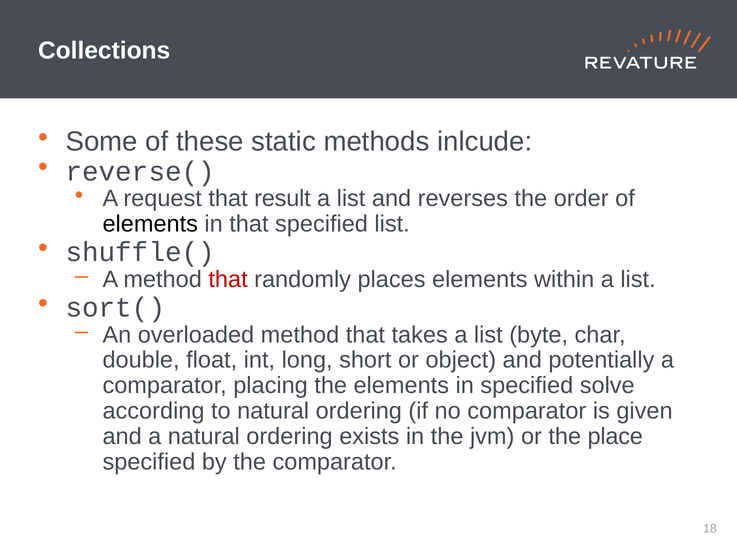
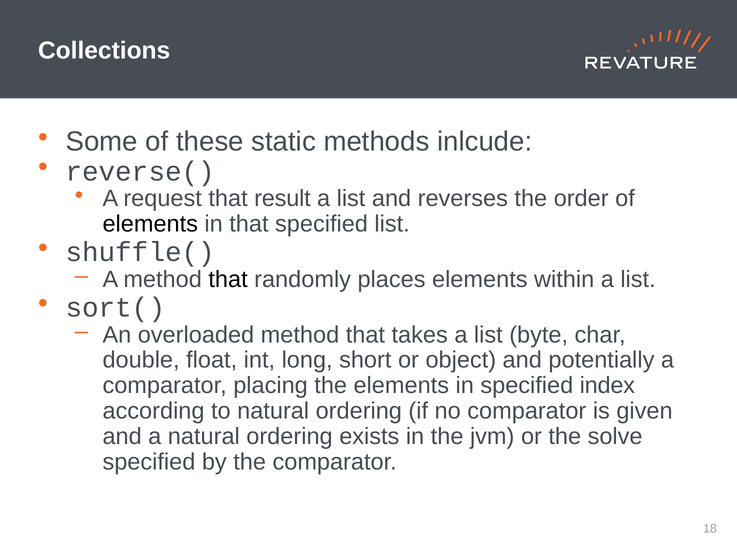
that at (228, 279) colour: red -> black
solve: solve -> index
place: place -> solve
